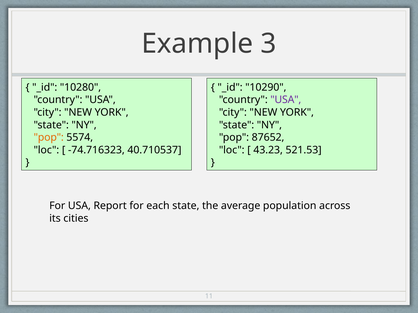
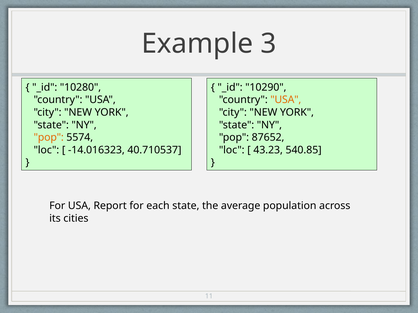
USA at (286, 100) colour: purple -> orange
-74.716323: -74.716323 -> -14.016323
521.53: 521.53 -> 540.85
